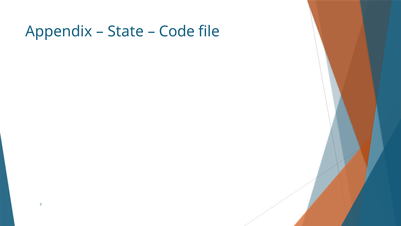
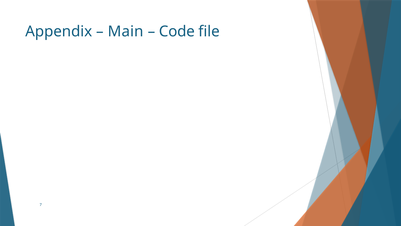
State: State -> Main
